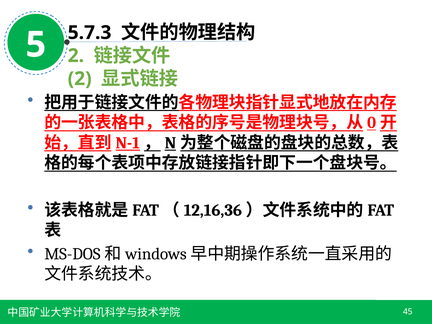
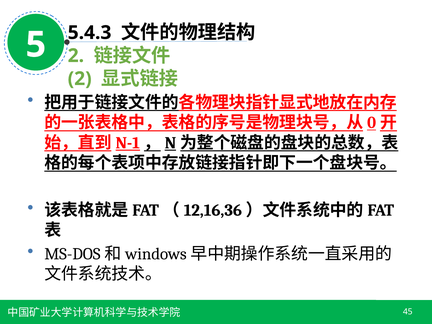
5.7.3: 5.7.3 -> 5.4.3
